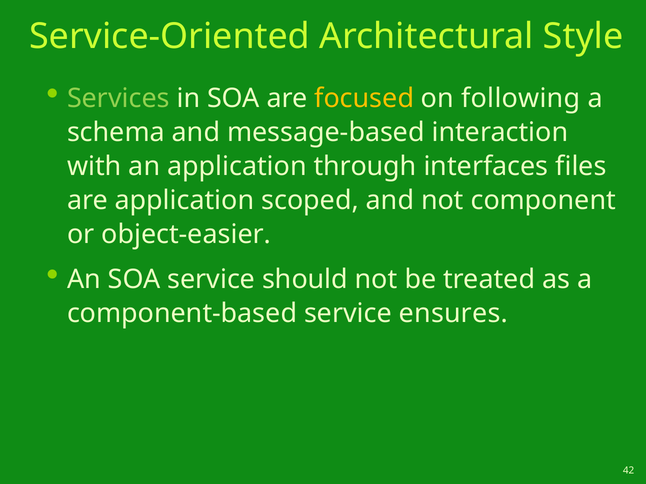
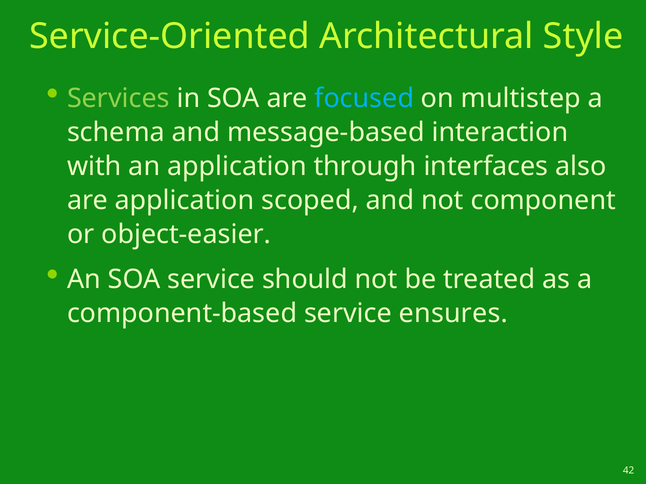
focused colour: yellow -> light blue
following: following -> multistep
files: files -> also
